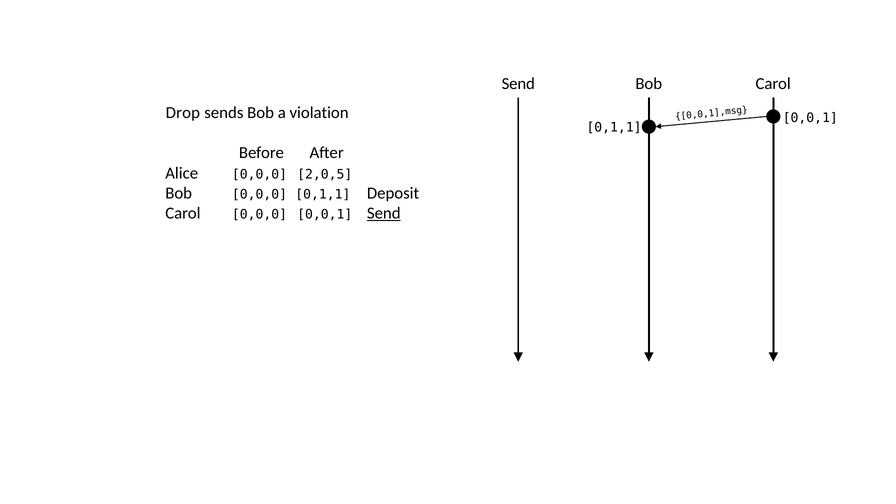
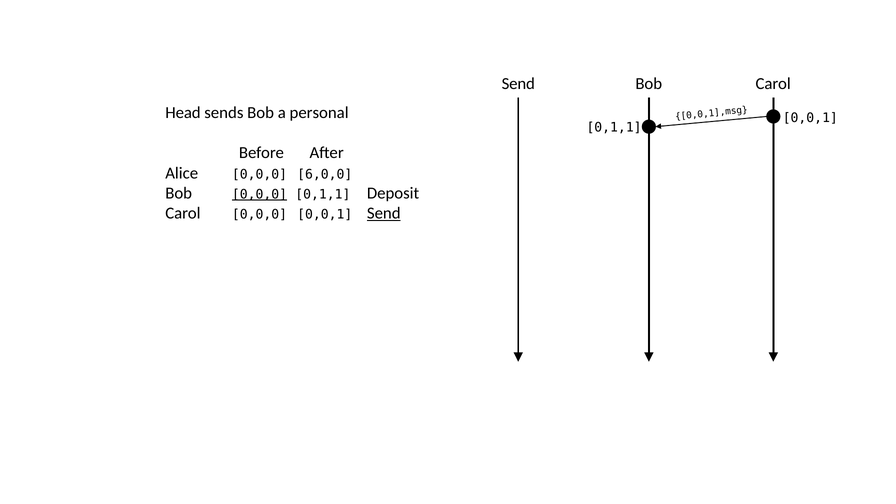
Drop: Drop -> Head
violation: violation -> personal
2,0,5: 2,0,5 -> 6,0,0
0,0,0 at (260, 194) underline: none -> present
